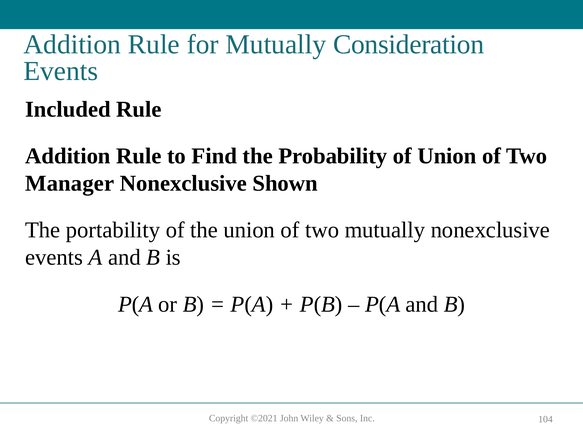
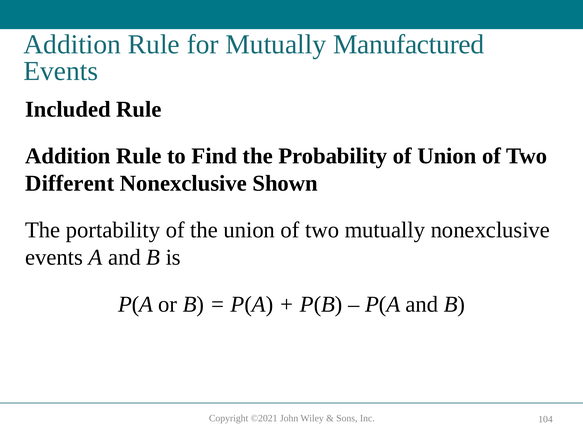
Consideration: Consideration -> Manufactured
Manager: Manager -> Different
